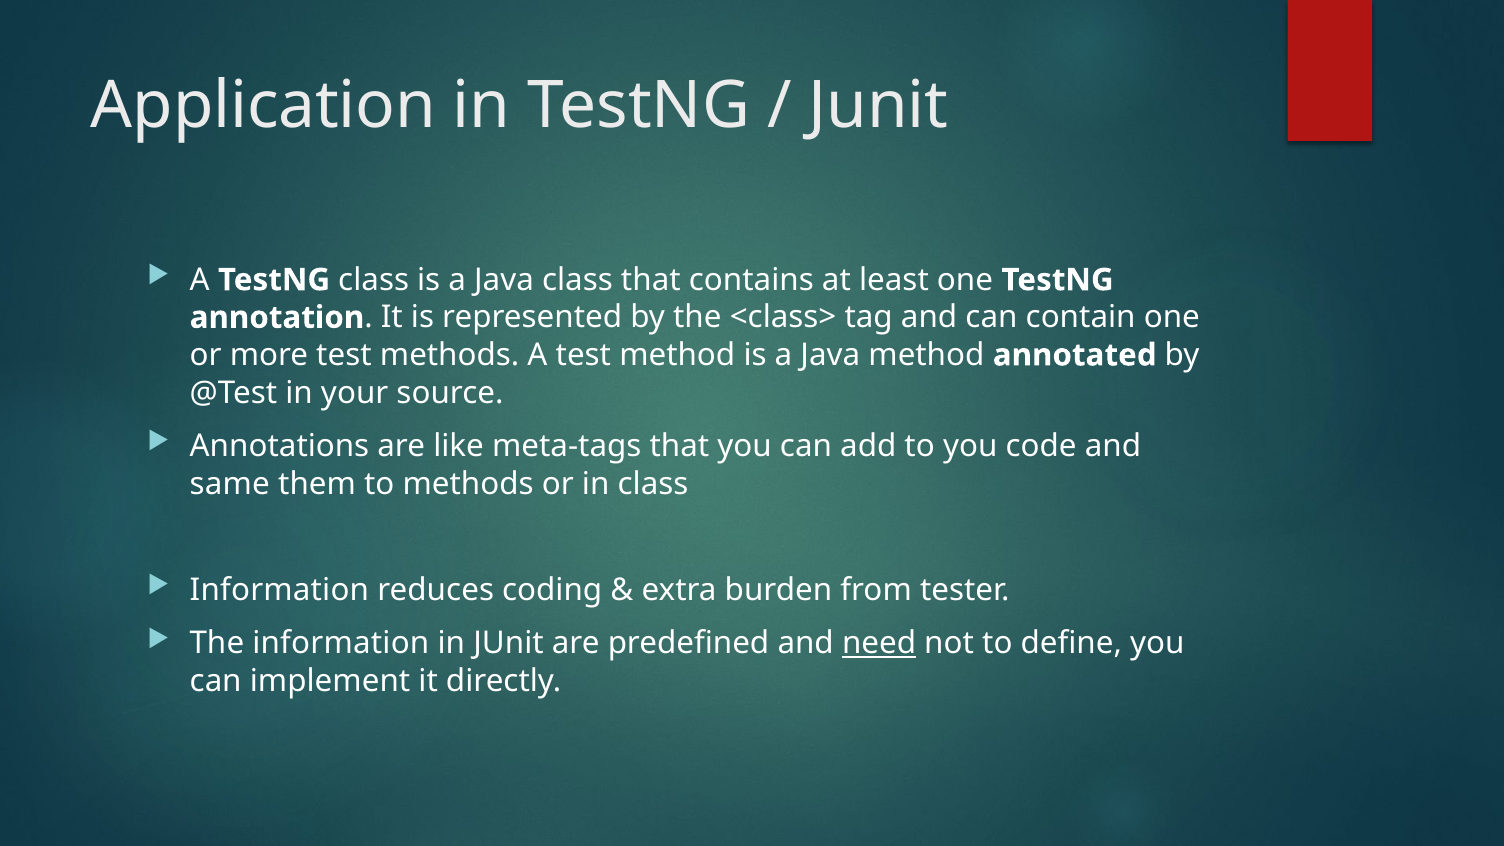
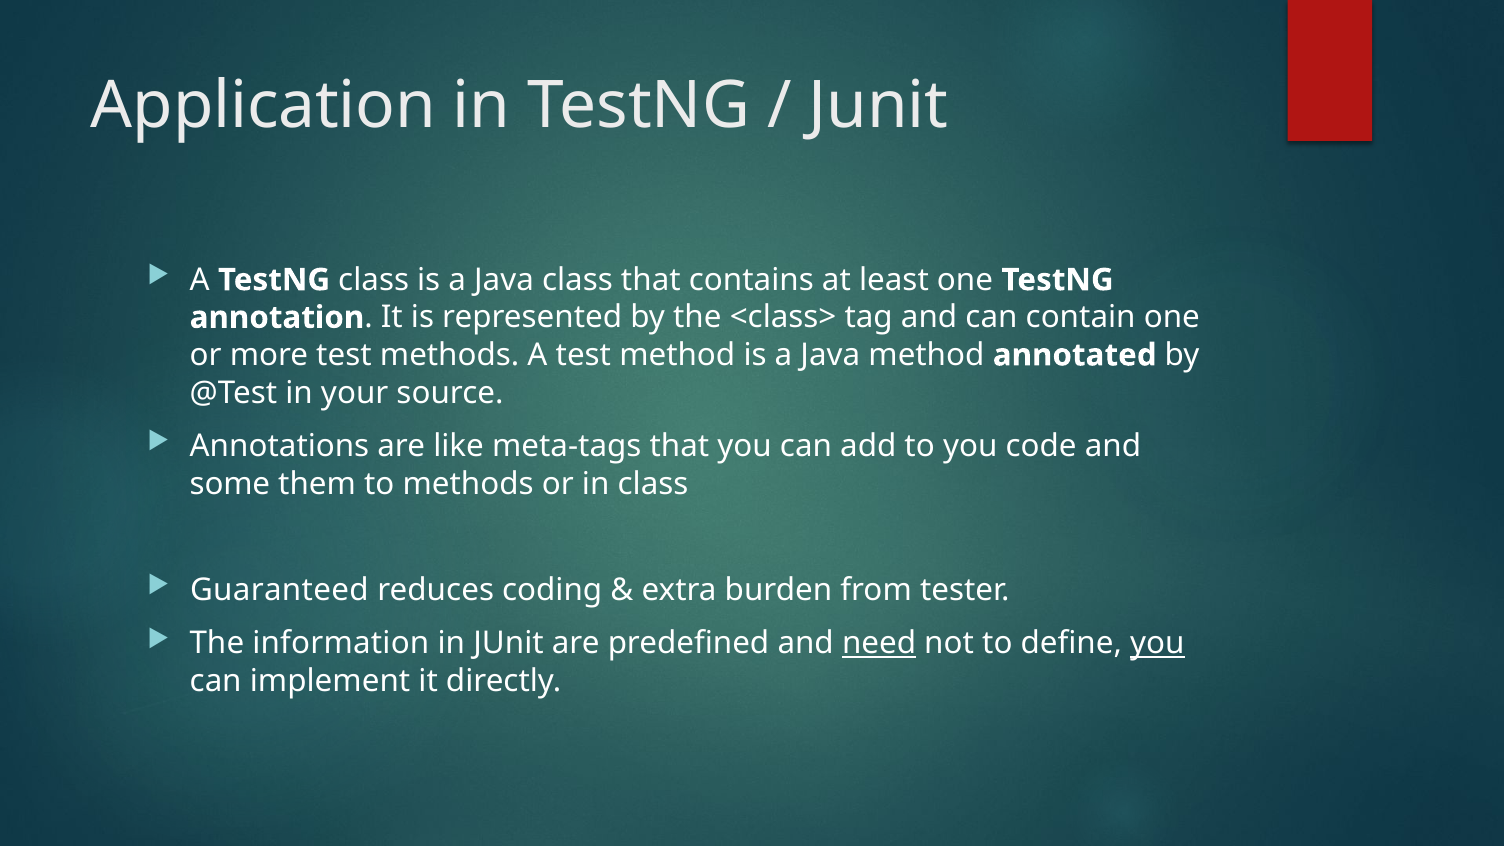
same: same -> some
Information at (279, 590): Information -> Guaranteed
you at (1157, 644) underline: none -> present
